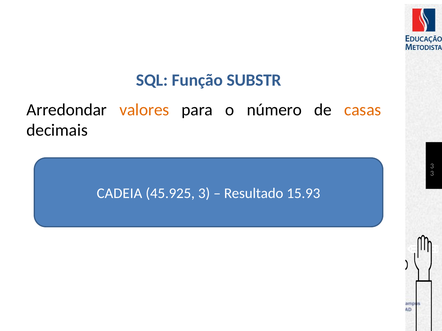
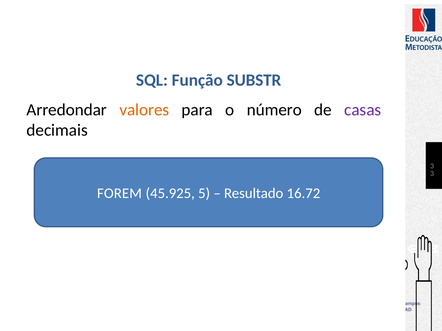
casas colour: orange -> purple
CADEIA: CADEIA -> FOREM
45.925 3: 3 -> 5
15.93: 15.93 -> 16.72
